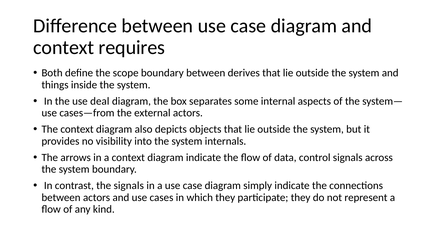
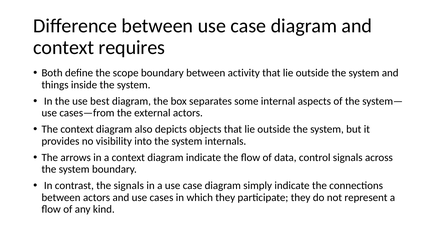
derives: derives -> activity
deal: deal -> best
